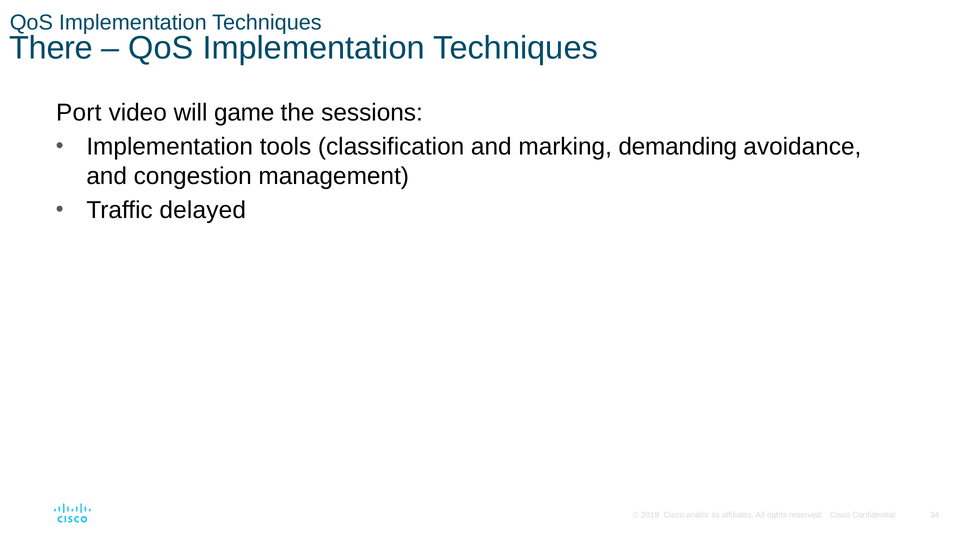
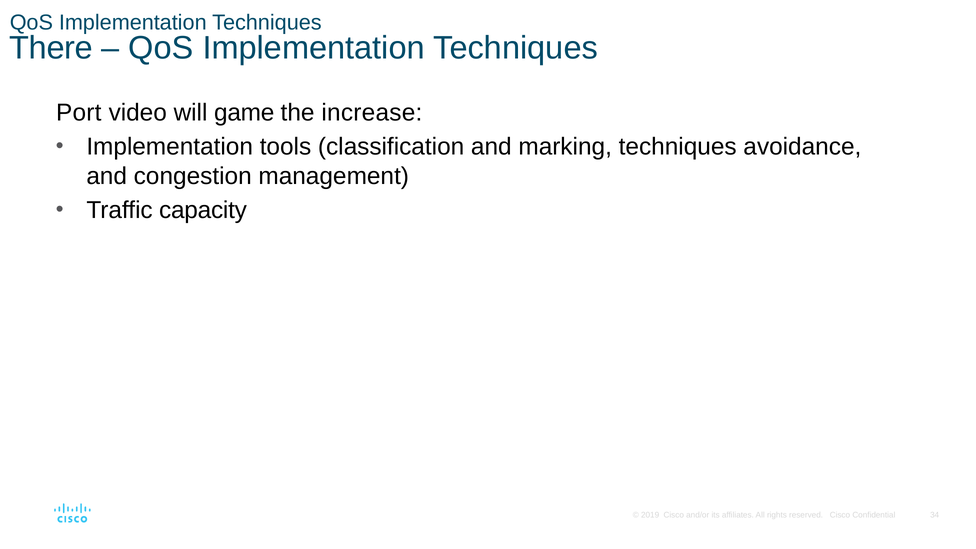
sessions: sessions -> increase
marking demanding: demanding -> techniques
delayed: delayed -> capacity
